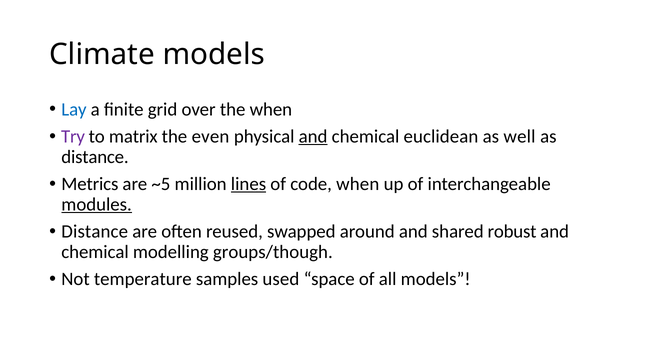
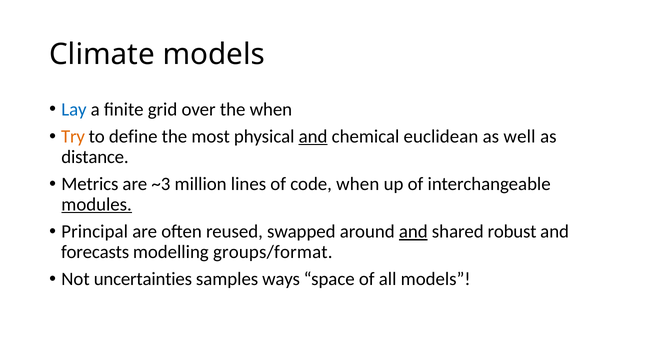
Try colour: purple -> orange
matrix: matrix -> define
even: even -> most
~5: ~5 -> ~3
lines underline: present -> none
Distance at (95, 231): Distance -> Principal
and at (413, 231) underline: none -> present
chemical at (95, 252): chemical -> forecasts
groups/though: groups/though -> groups/format
temperature: temperature -> uncertainties
used: used -> ways
